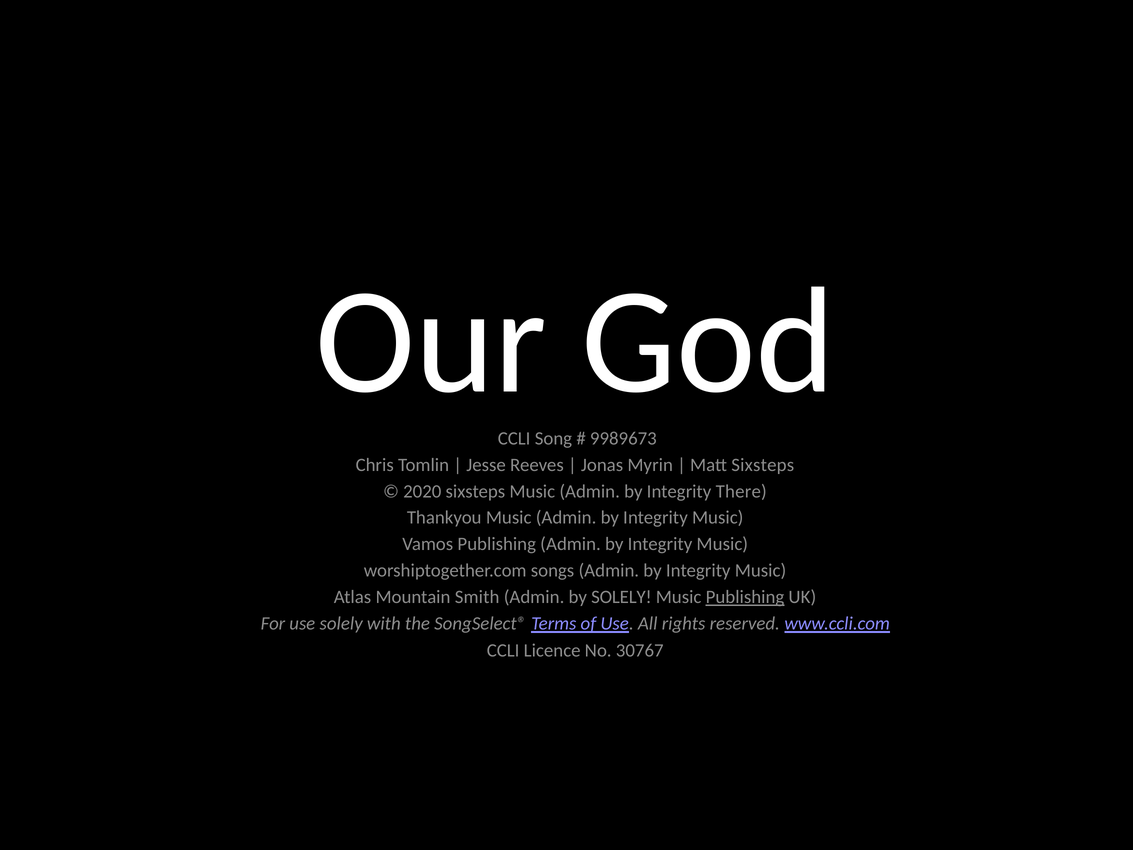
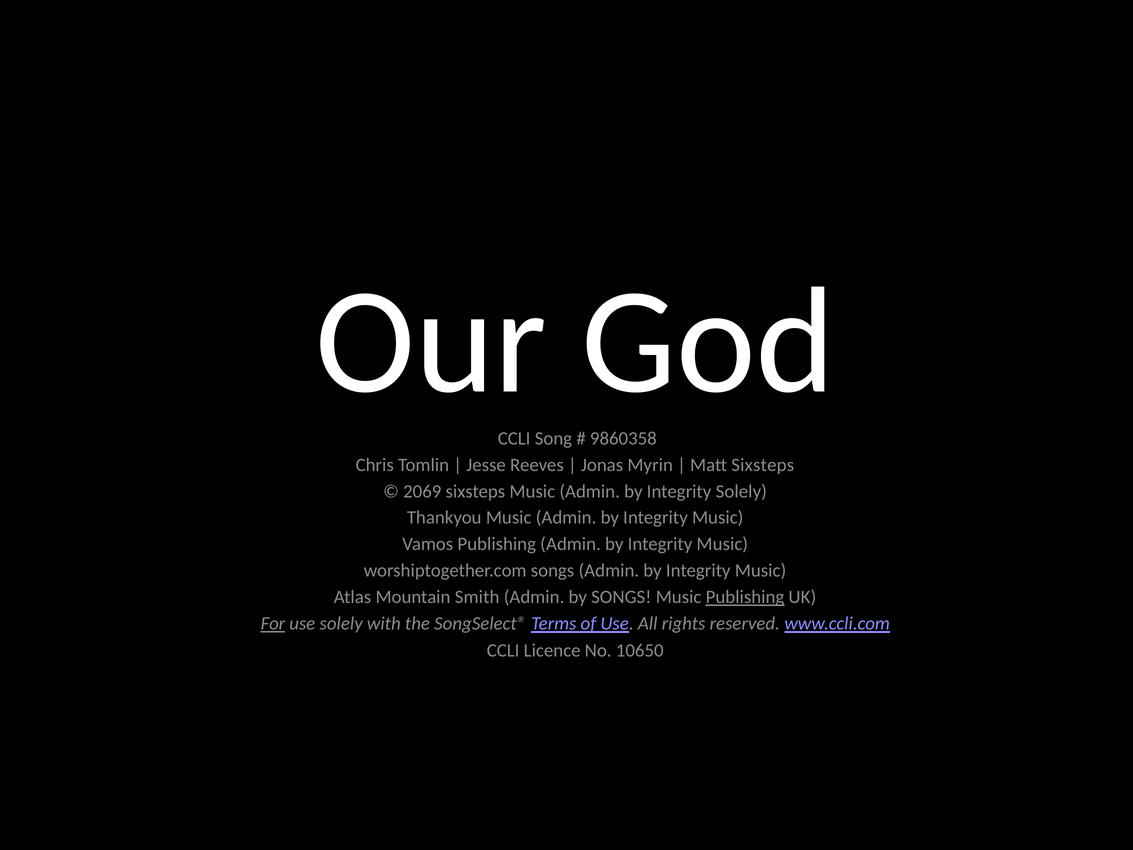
9989673: 9989673 -> 9860358
2020: 2020 -> 2069
Integrity There: There -> Solely
by SOLELY: SOLELY -> SONGS
For underline: none -> present
30767: 30767 -> 10650
